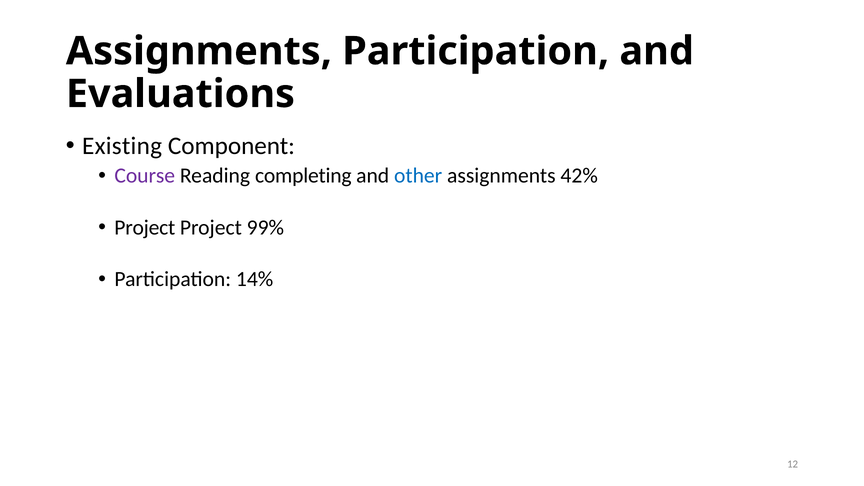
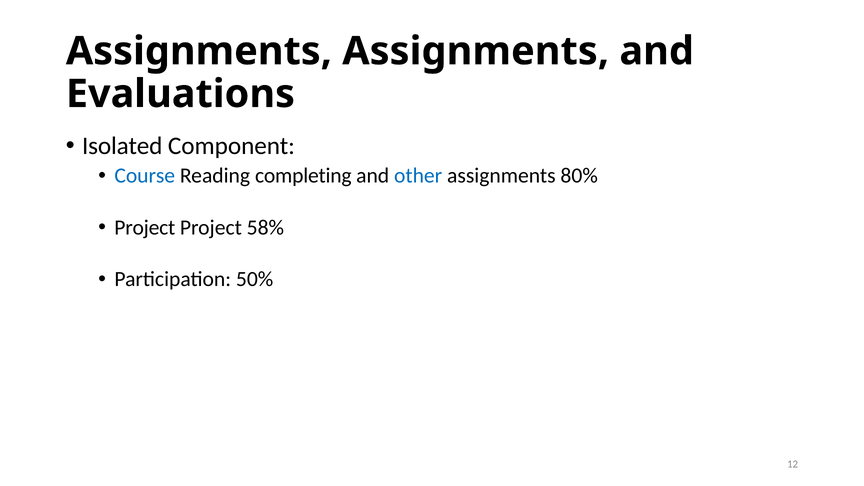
Assignments Participation: Participation -> Assignments
Existing: Existing -> Isolated
Course colour: purple -> blue
42%: 42% -> 80%
99%: 99% -> 58%
14%: 14% -> 50%
